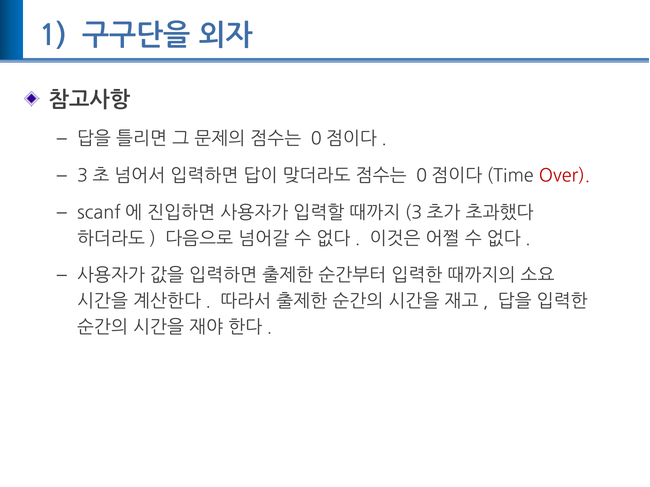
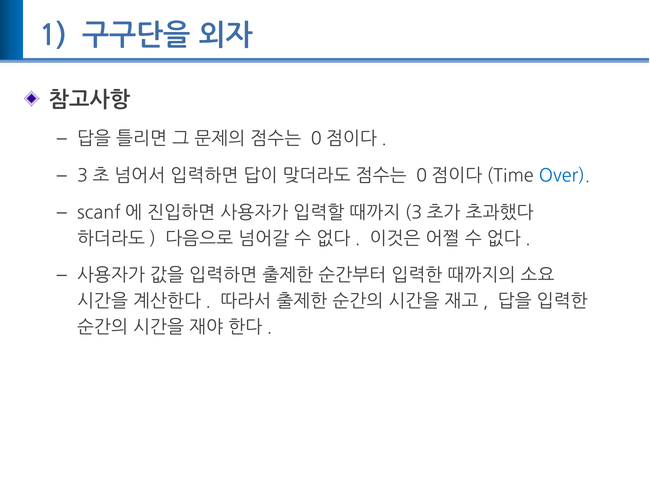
Over colour: red -> blue
